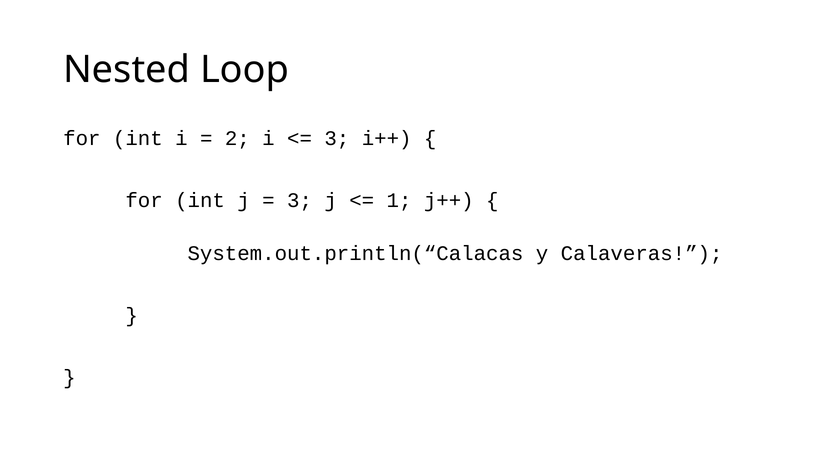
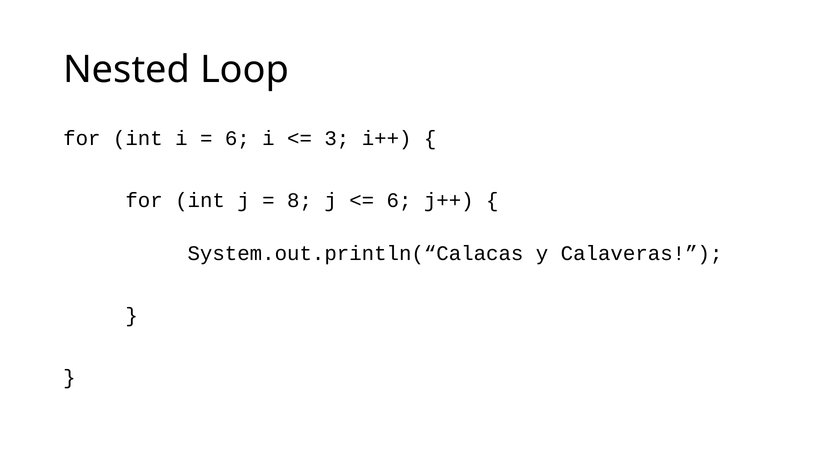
2 at (237, 138): 2 -> 6
3 at (300, 200): 3 -> 8
1 at (399, 200): 1 -> 6
